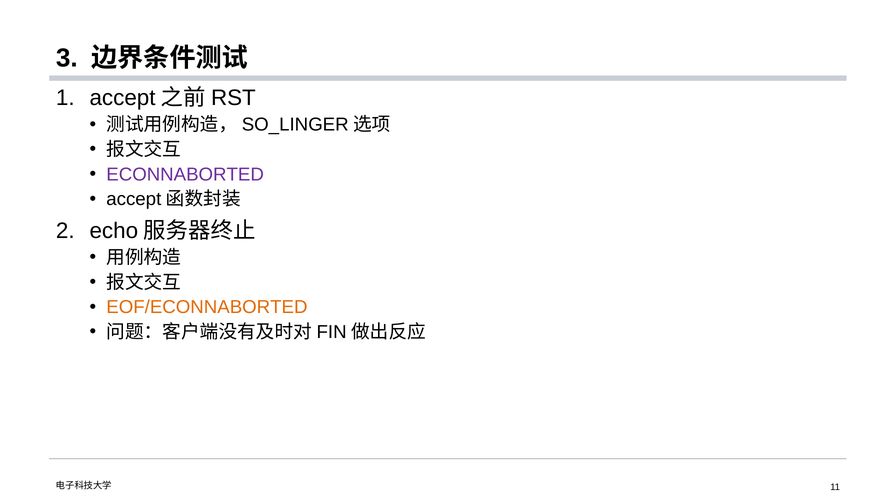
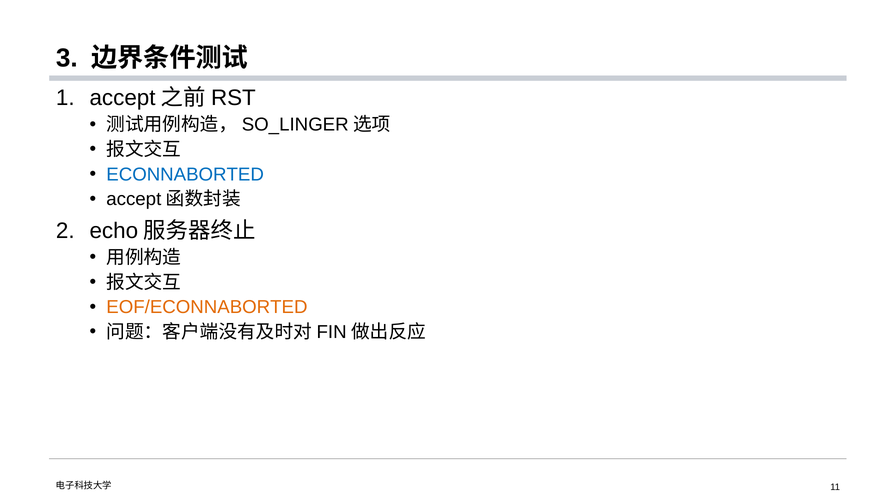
ECONNABORTED colour: purple -> blue
